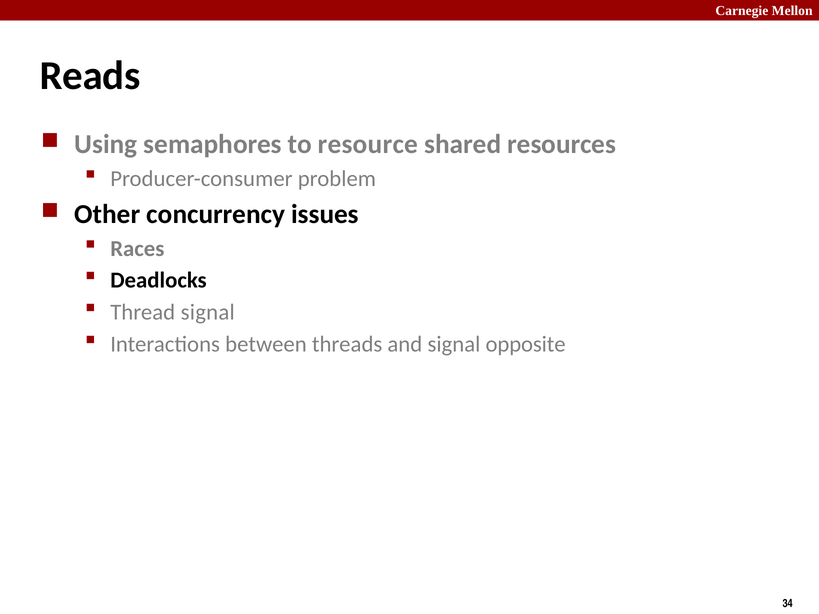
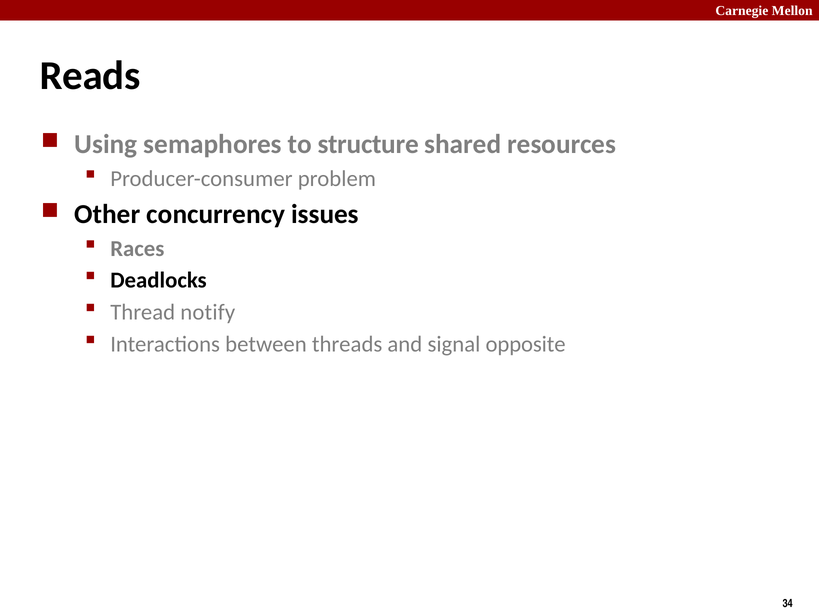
resource: resource -> structure
Thread signal: signal -> notify
